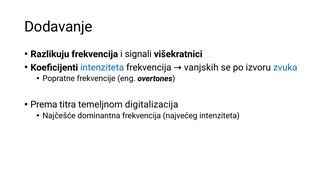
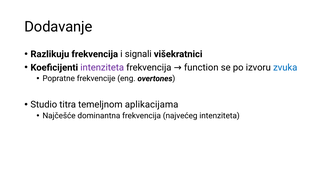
intenziteta at (102, 68) colour: blue -> purple
vanjskih: vanjskih -> function
Prema: Prema -> Studio
digitalizacija: digitalizacija -> aplikacijama
